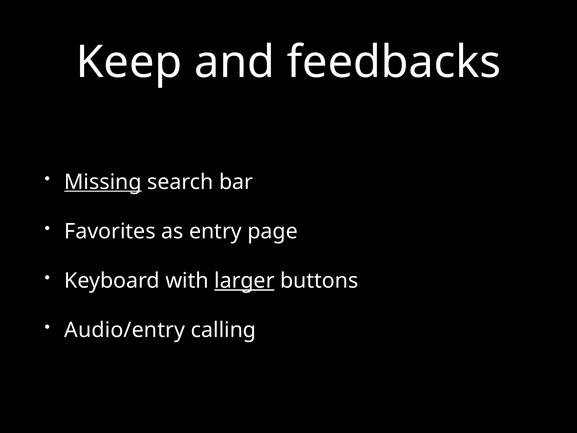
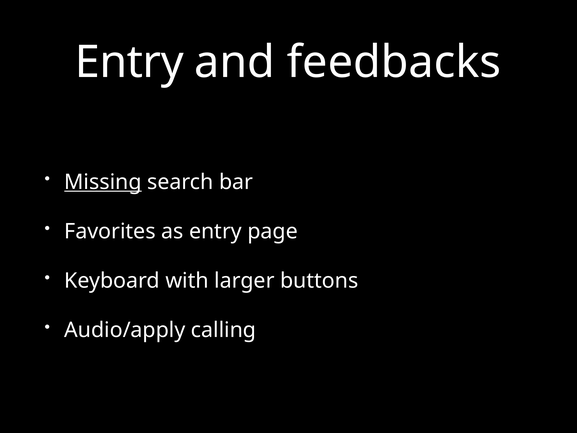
Keep at (129, 62): Keep -> Entry
larger underline: present -> none
Audio/entry: Audio/entry -> Audio/apply
